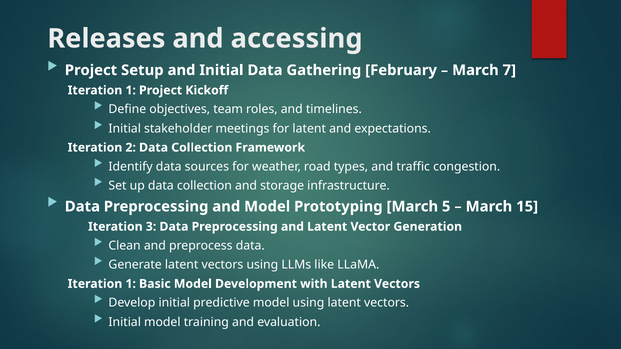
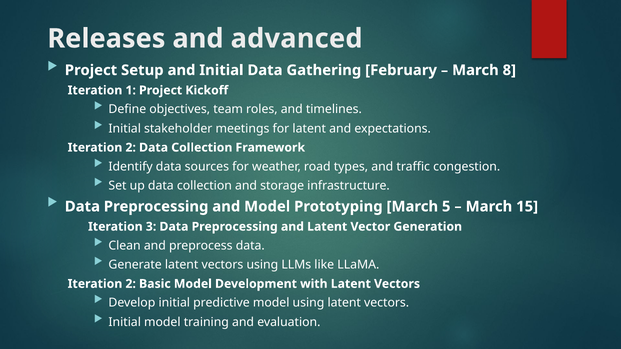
accessing: accessing -> advanced
7: 7 -> 8
1 at (131, 284): 1 -> 2
